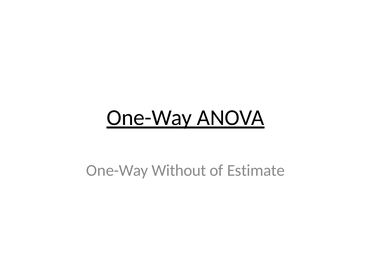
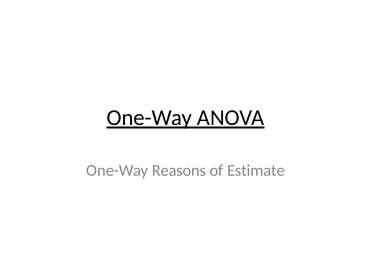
Without: Without -> Reasons
